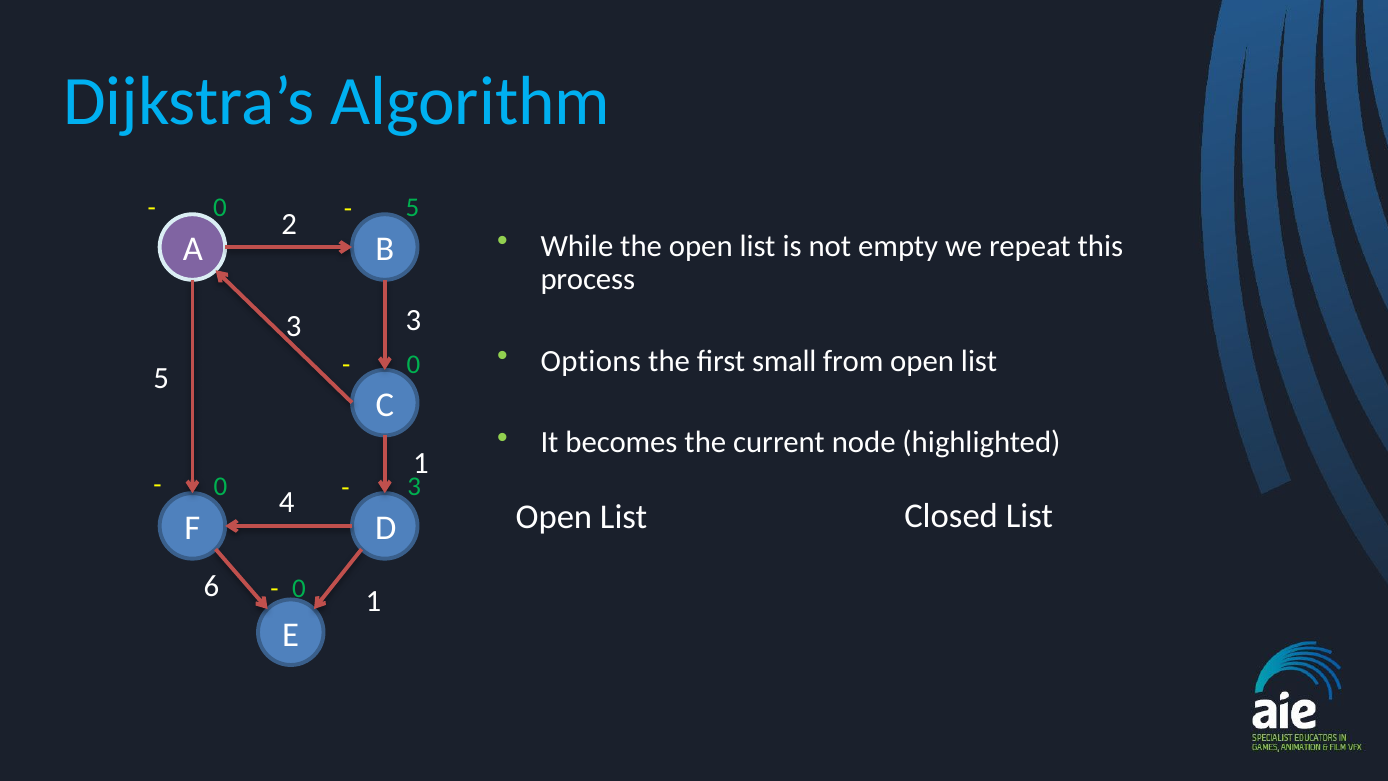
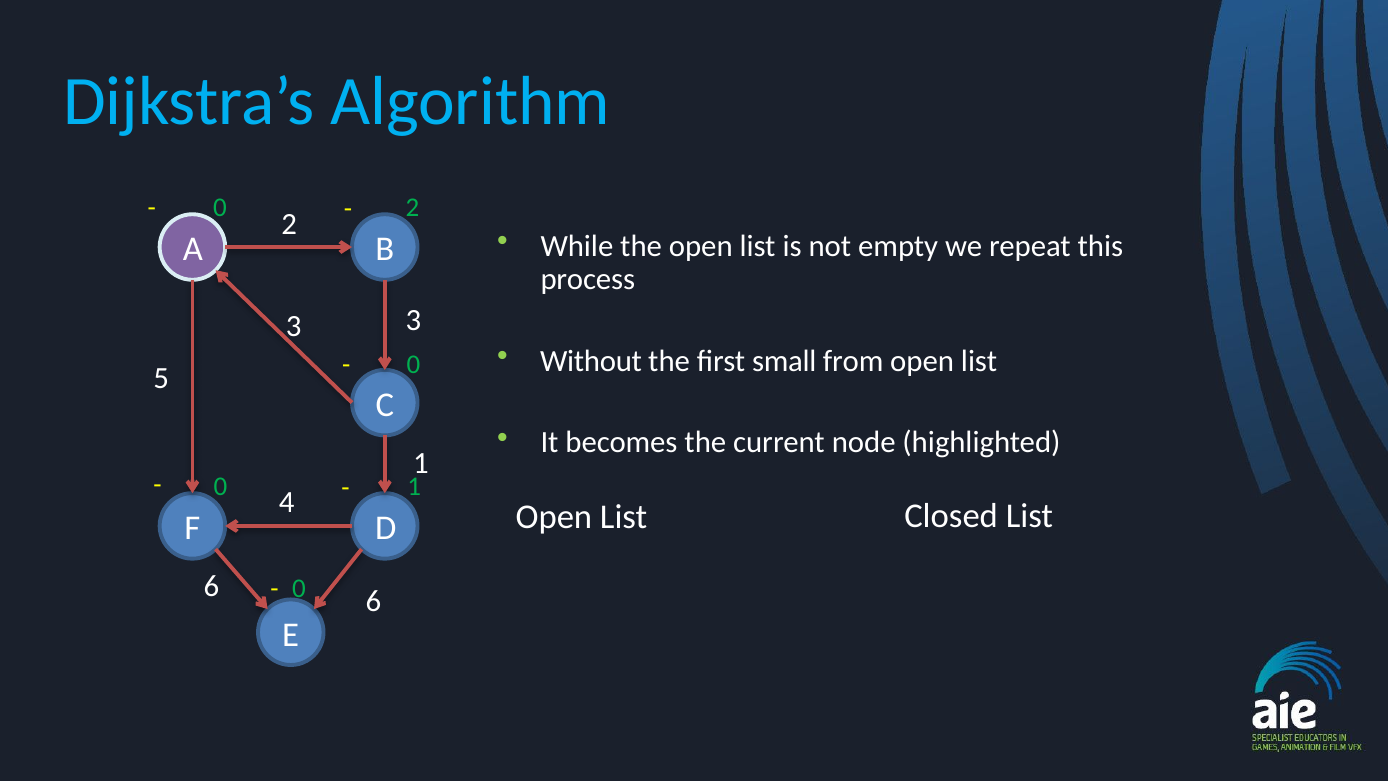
0 5: 5 -> 2
Options: Options -> Without
3 at (414, 486): 3 -> 1
6 1: 1 -> 6
